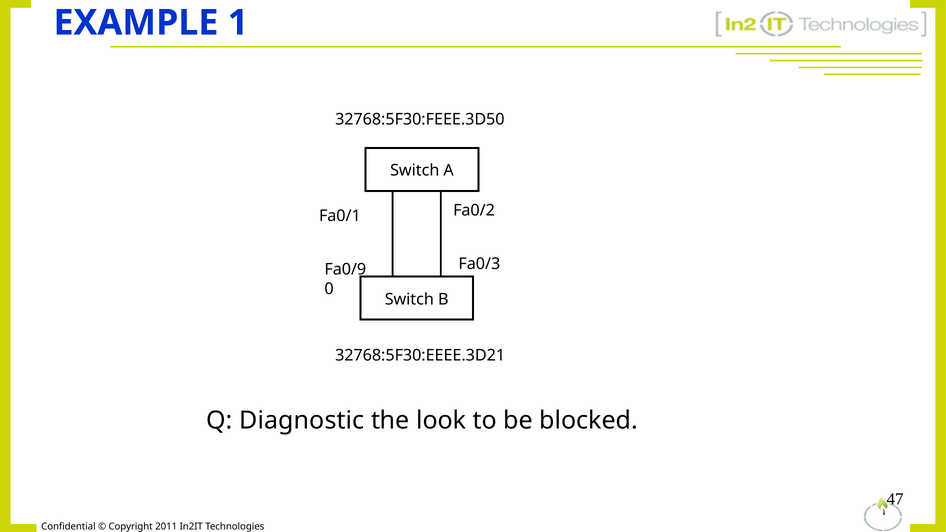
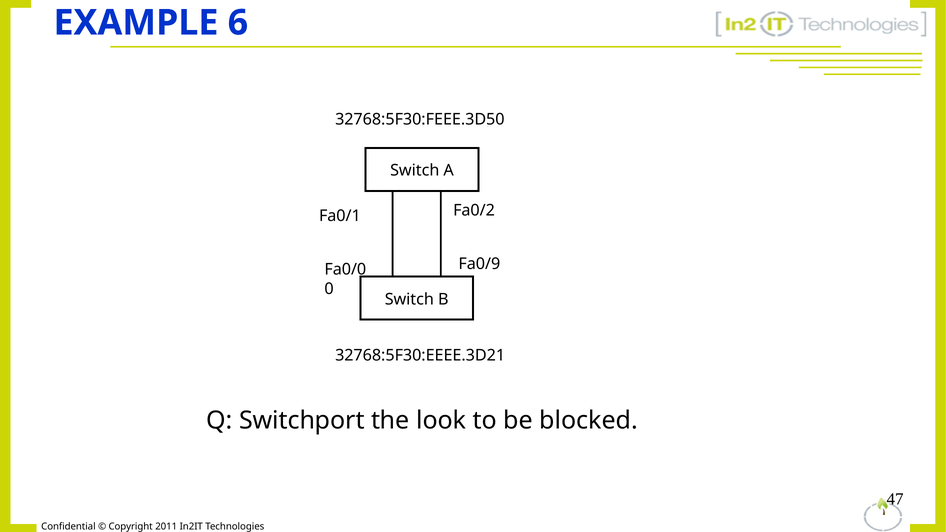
1: 1 -> 6
Fa0/3: Fa0/3 -> Fa0/9
Fa0/9: Fa0/9 -> Fa0/0
Diagnostic: Diagnostic -> Switchport
